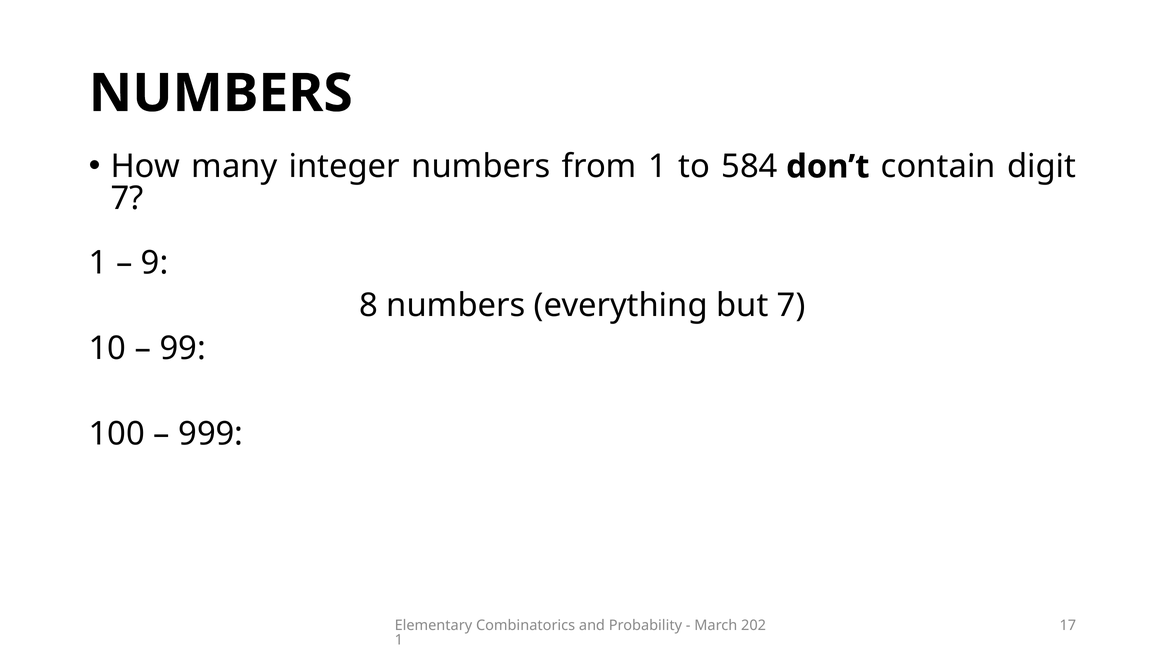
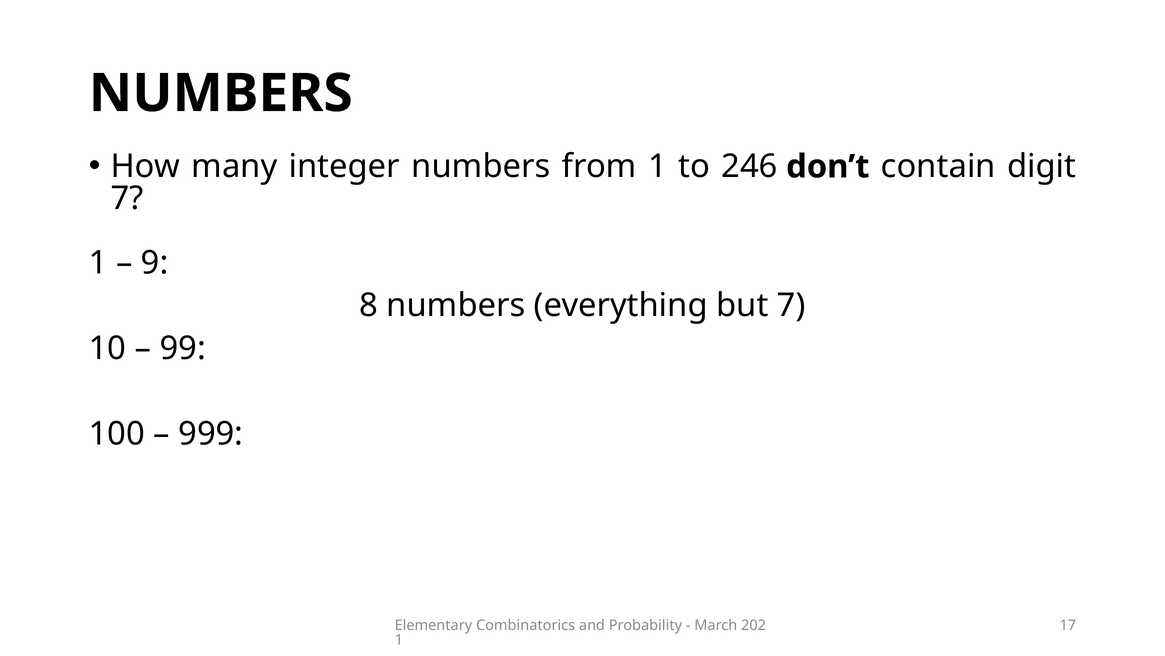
584: 584 -> 246
